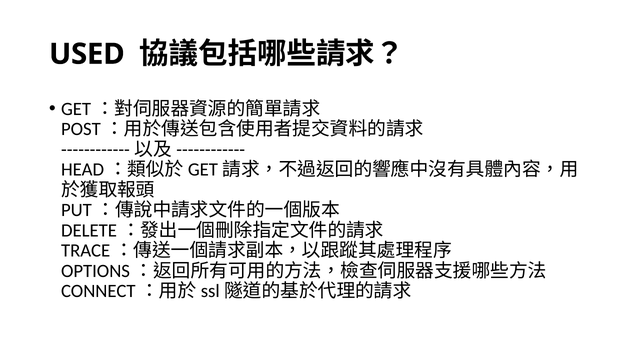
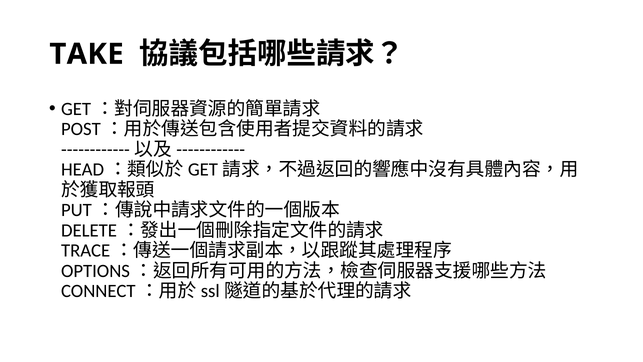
USED: USED -> TAKE
